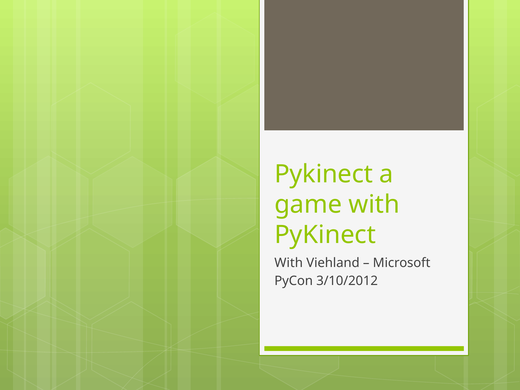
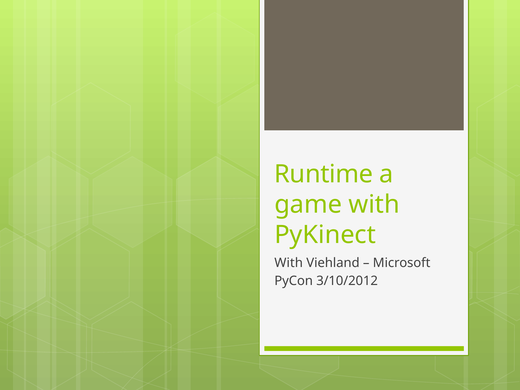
Pykinect at (324, 174): Pykinect -> Runtime
